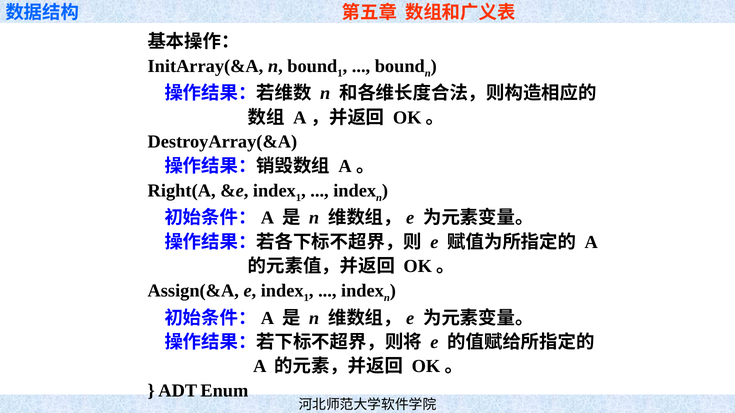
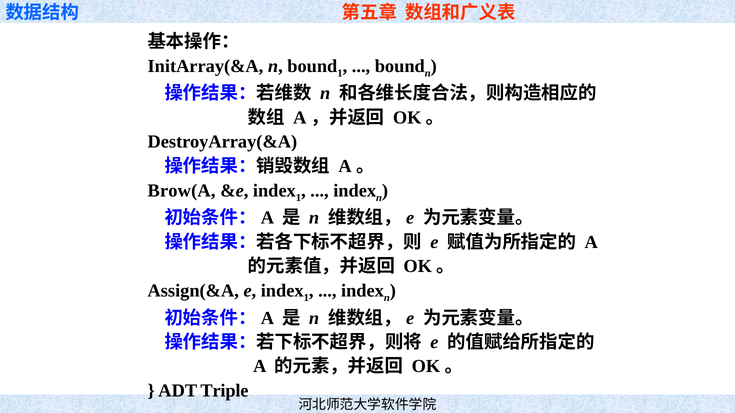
Right(A: Right(A -> Brow(A
Enum: Enum -> Triple
